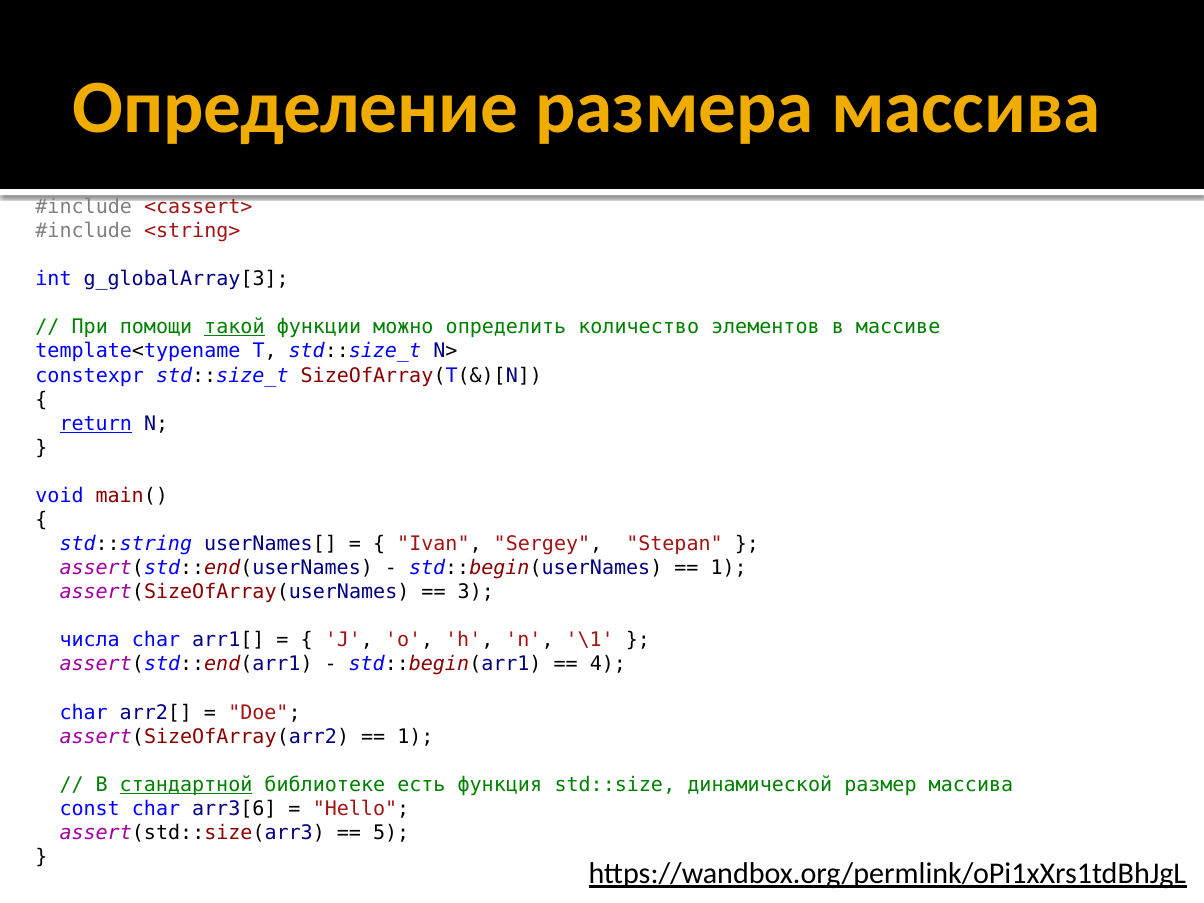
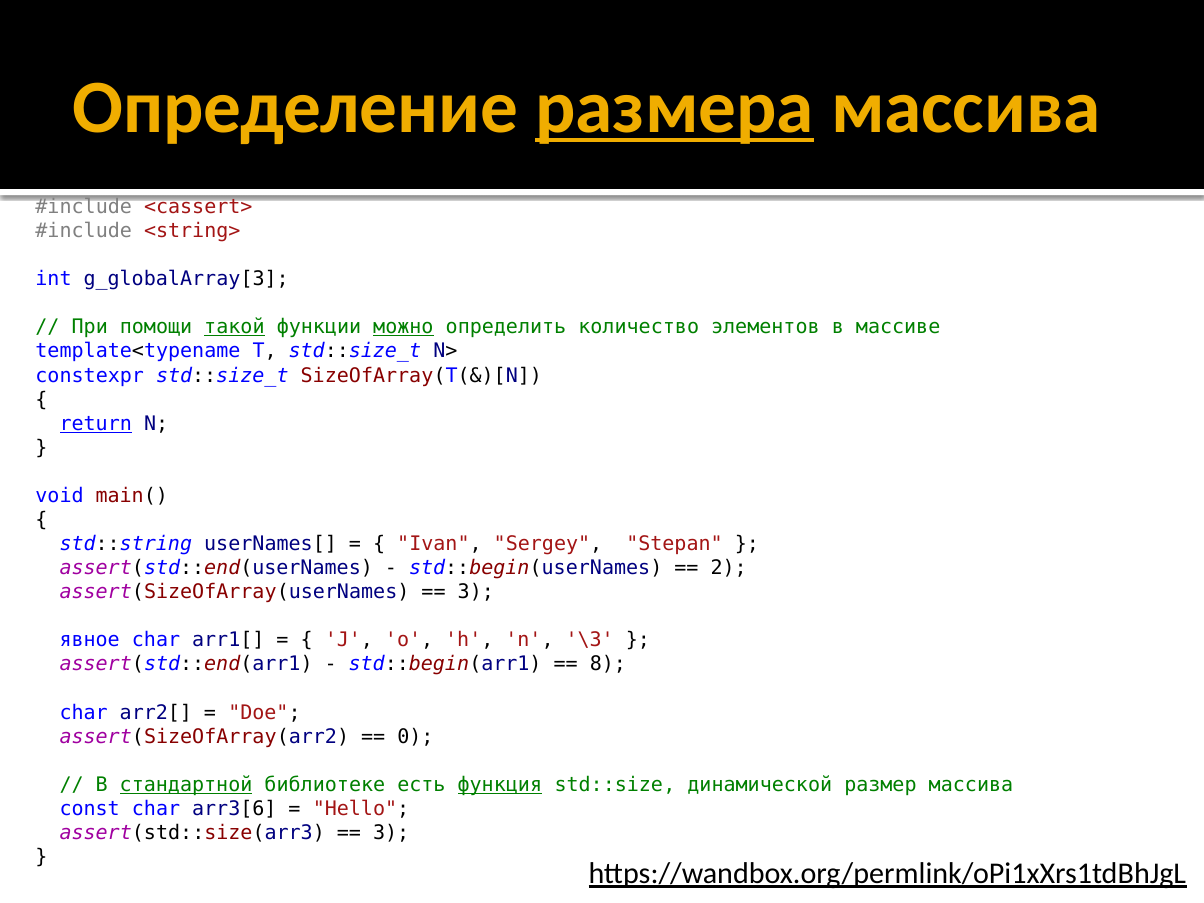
размера underline: none -> present
можно underline: none -> present
1 at (729, 568): 1 -> 2
числа: числа -> явное
\1: \1 -> \3
4: 4 -> 8
1 at (415, 737): 1 -> 0
функция underline: none -> present
5 at (391, 833): 5 -> 3
